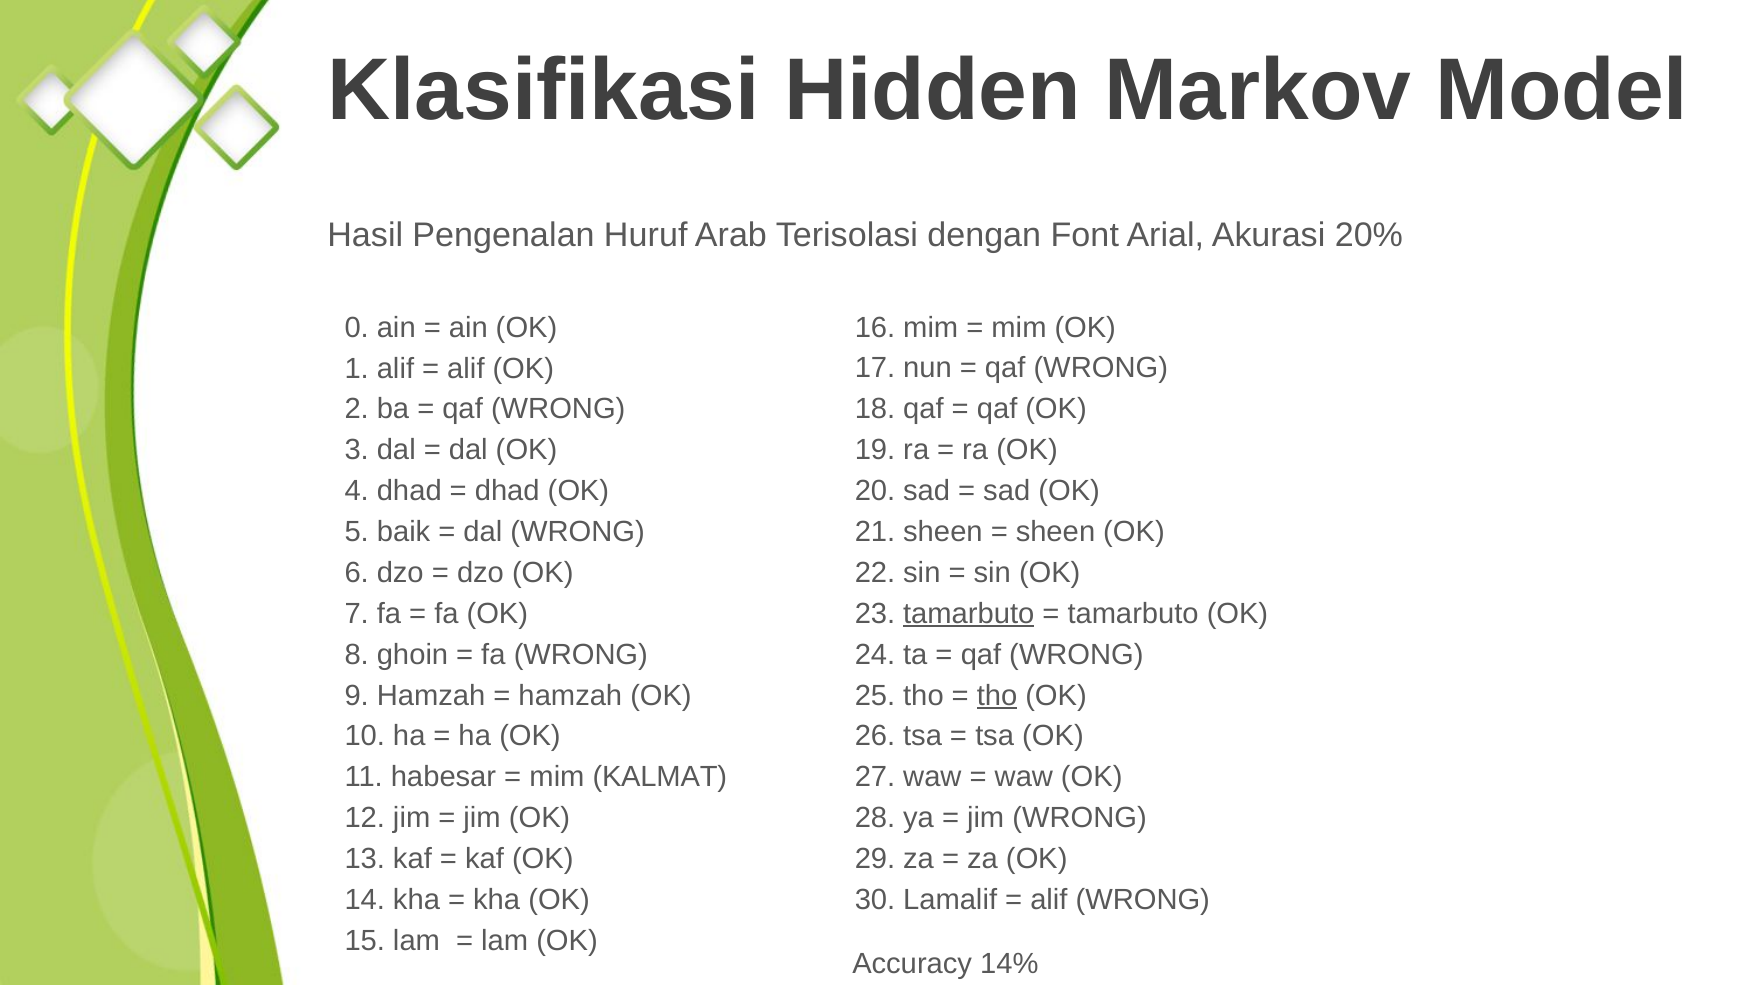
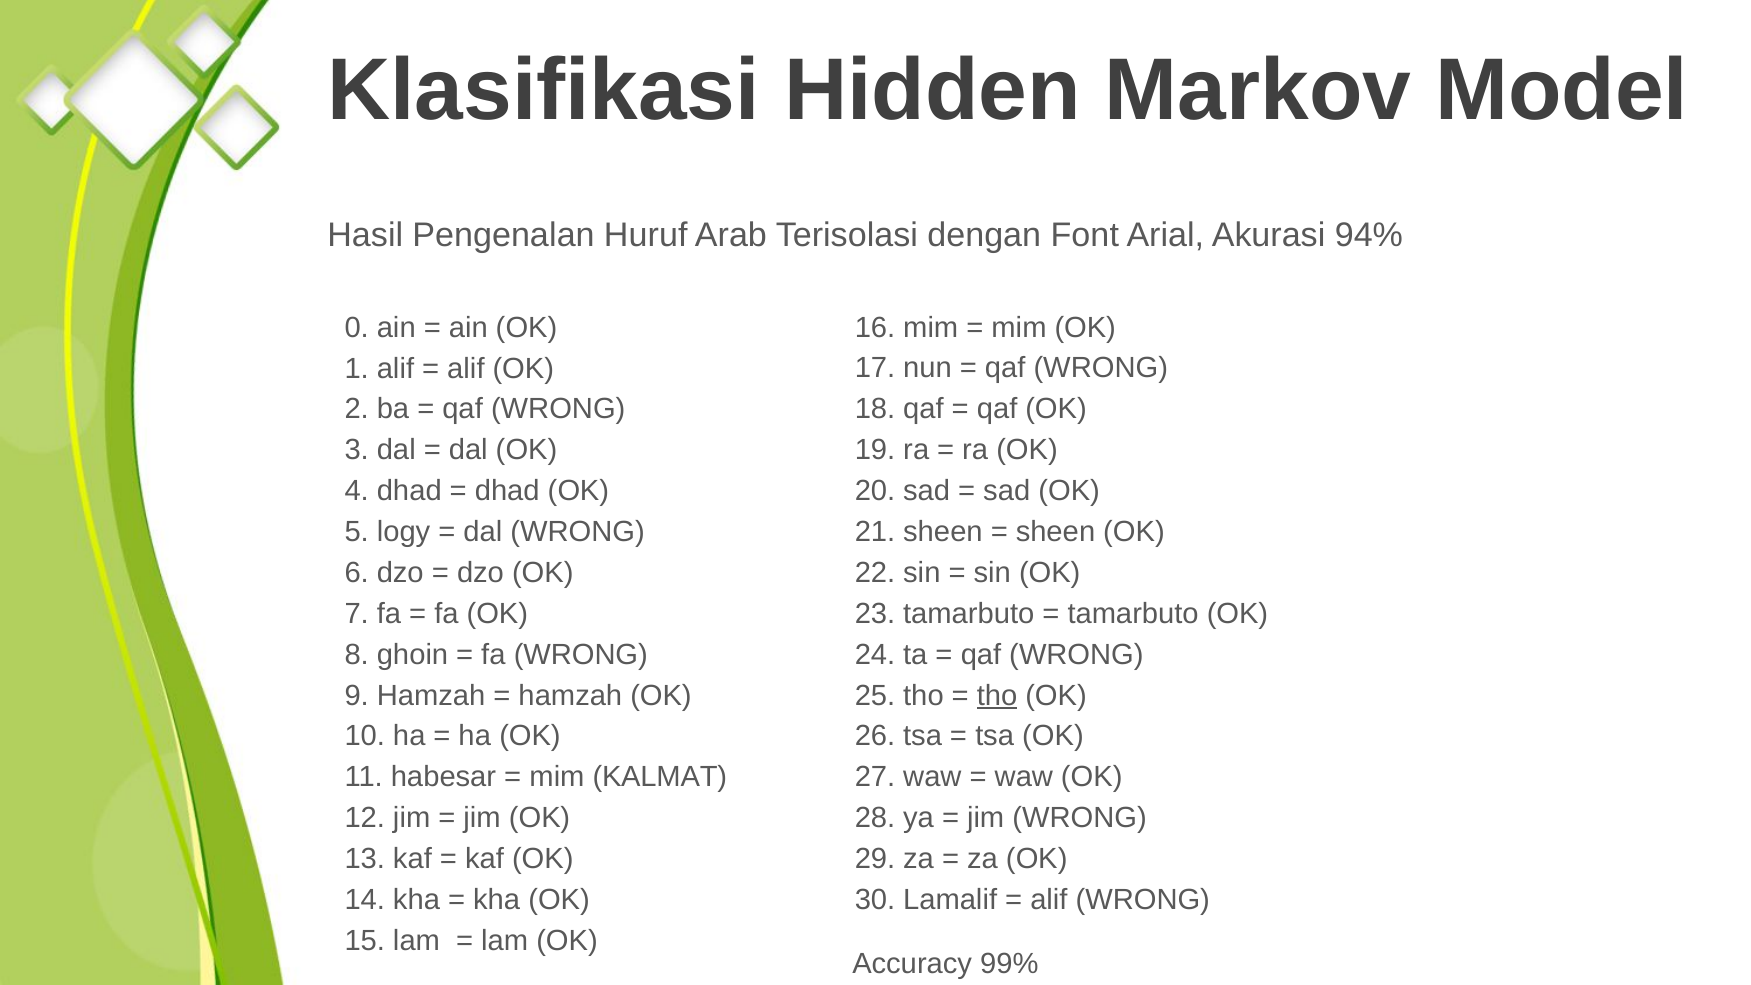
20%: 20% -> 94%
baik: baik -> logy
tamarbuto at (969, 614) underline: present -> none
14%: 14% -> 99%
